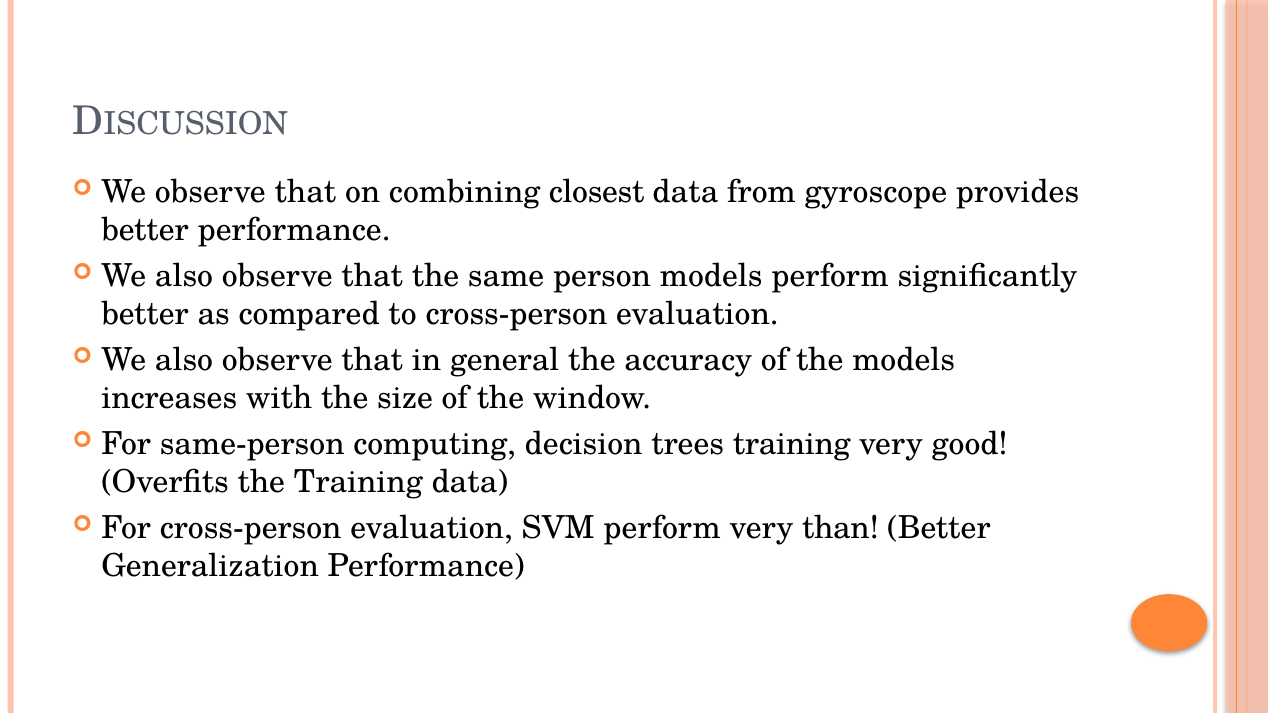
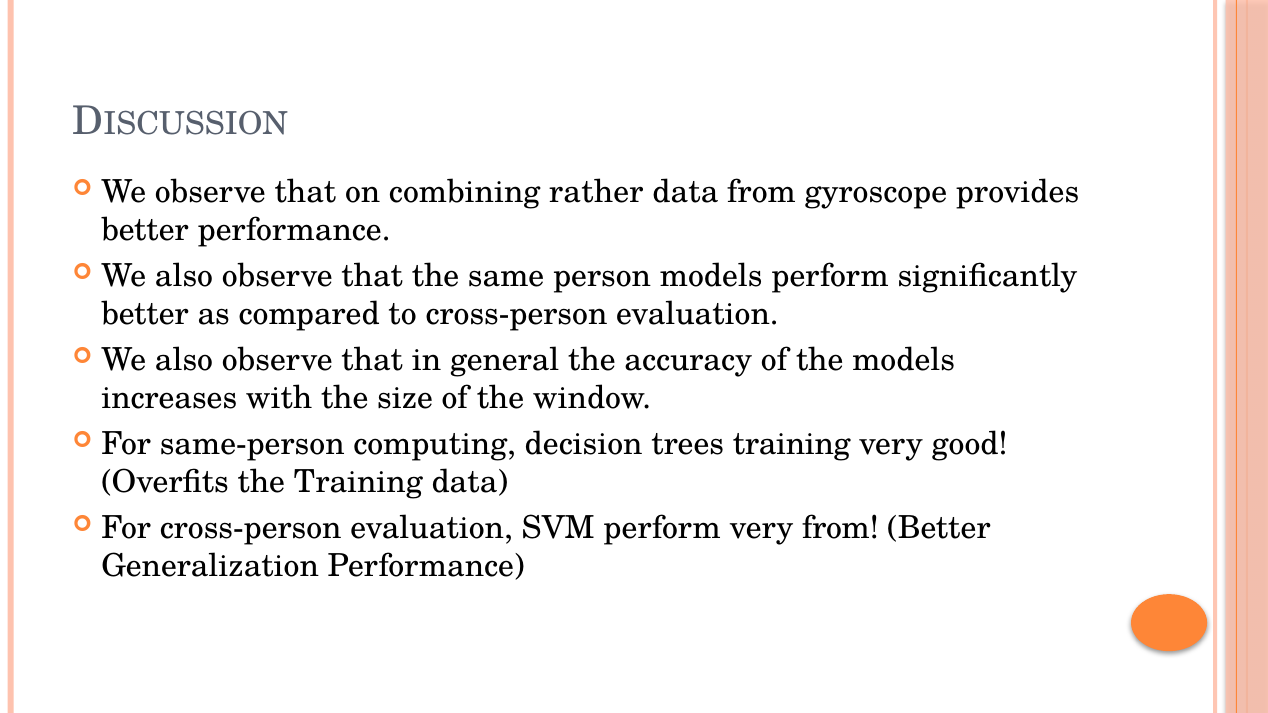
closest: closest -> rather
very than: than -> from
